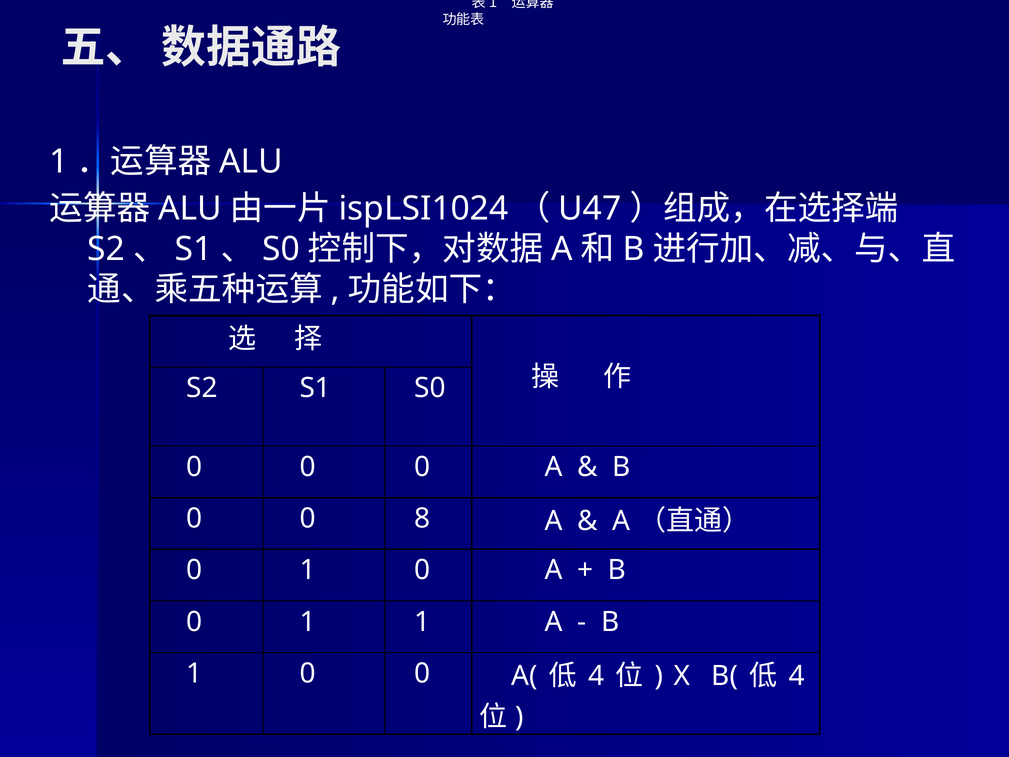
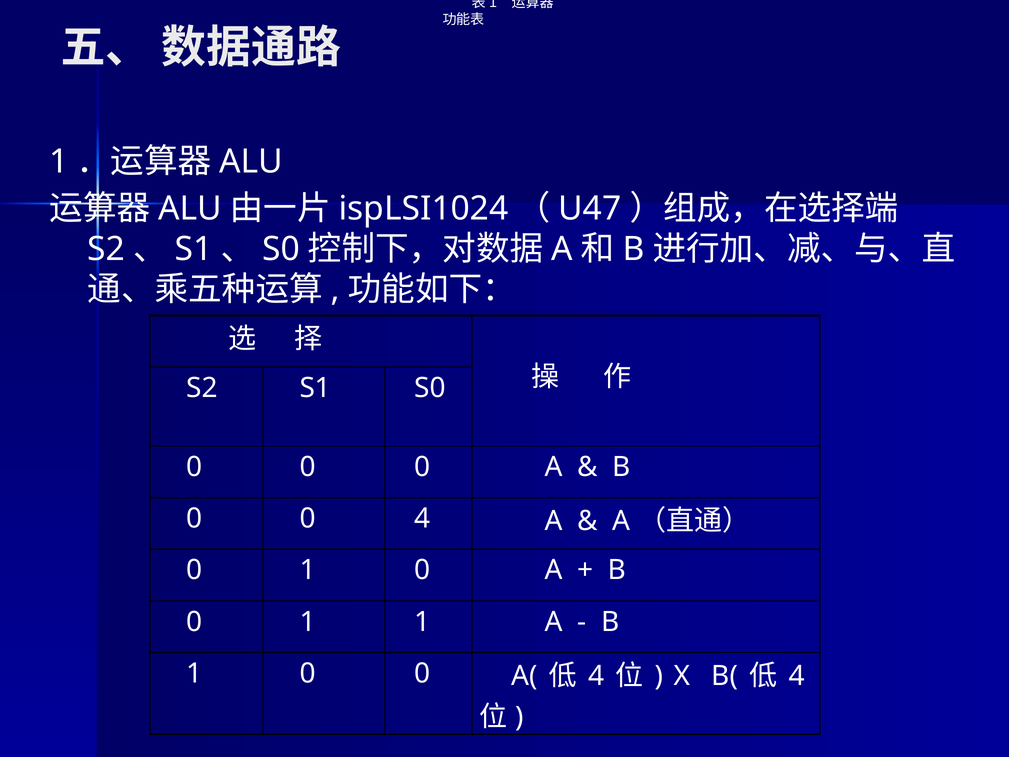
0 8: 8 -> 4
